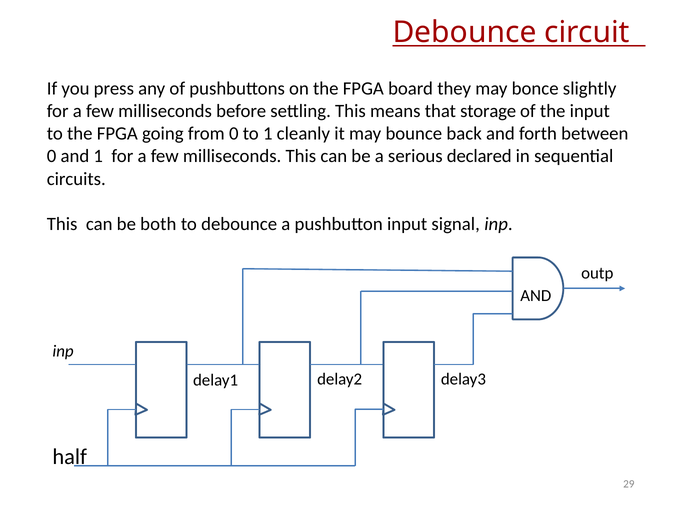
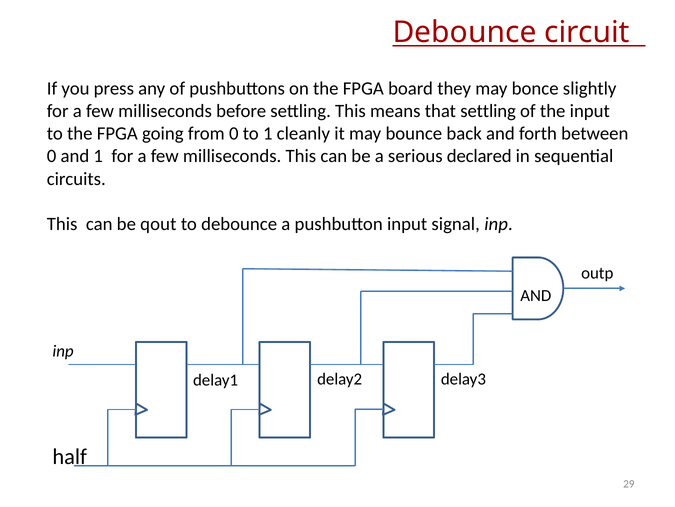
that storage: storage -> settling
both: both -> qout
